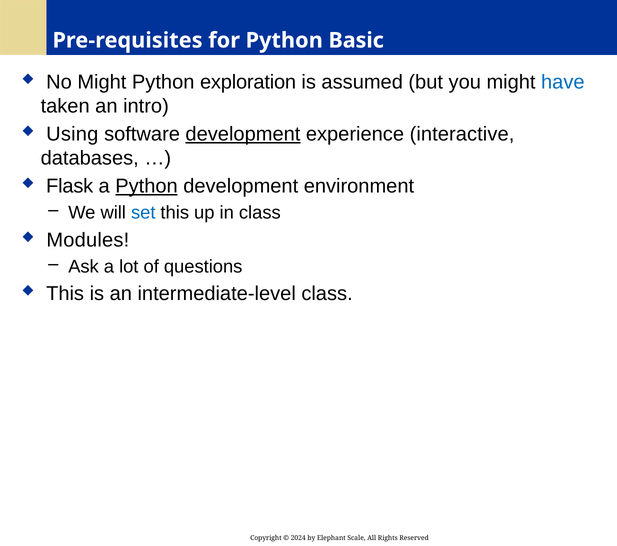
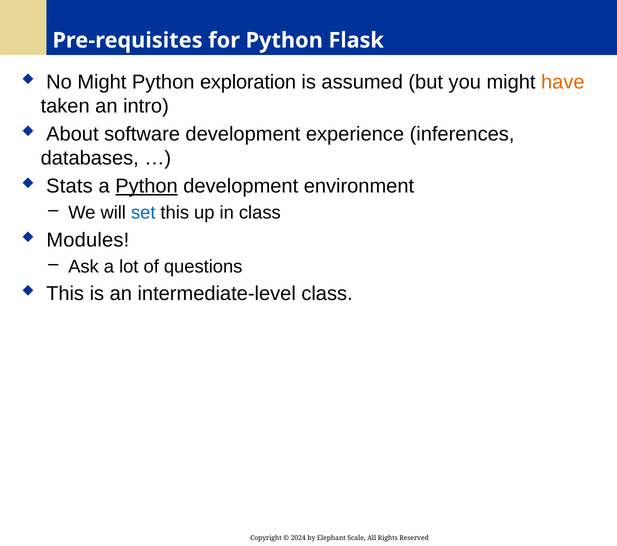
Basic: Basic -> Flask
have colour: blue -> orange
Using: Using -> About
development at (243, 134) underline: present -> none
interactive: interactive -> inferences
Flask: Flask -> Stats
